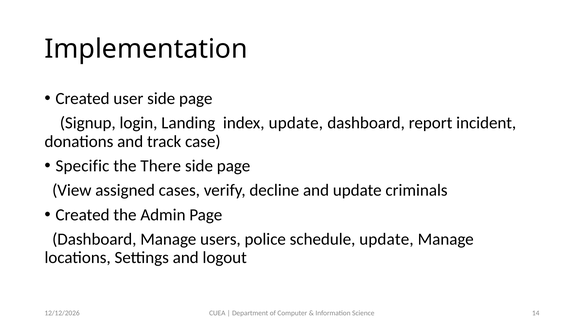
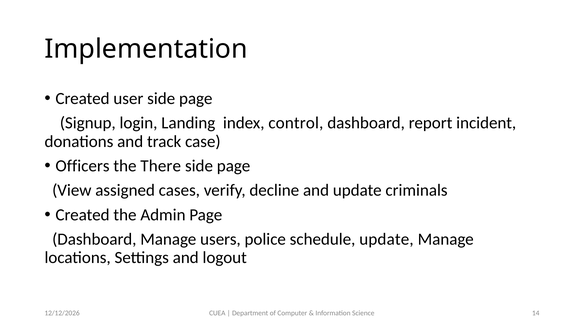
index update: update -> control
Specific: Specific -> Officers
